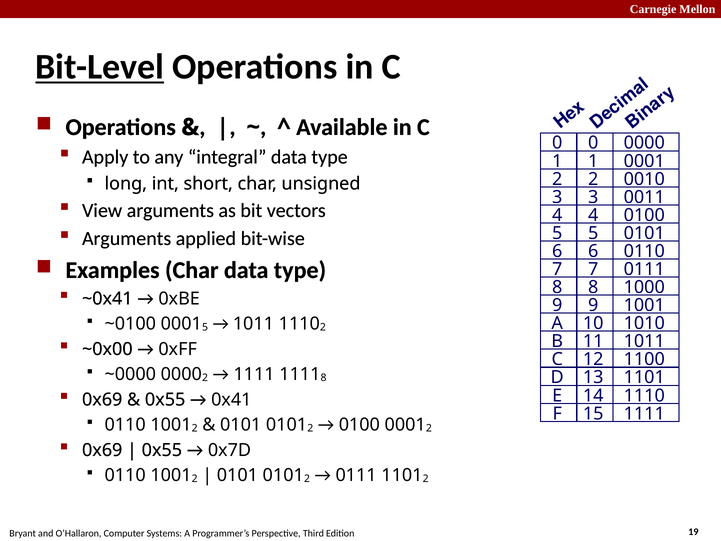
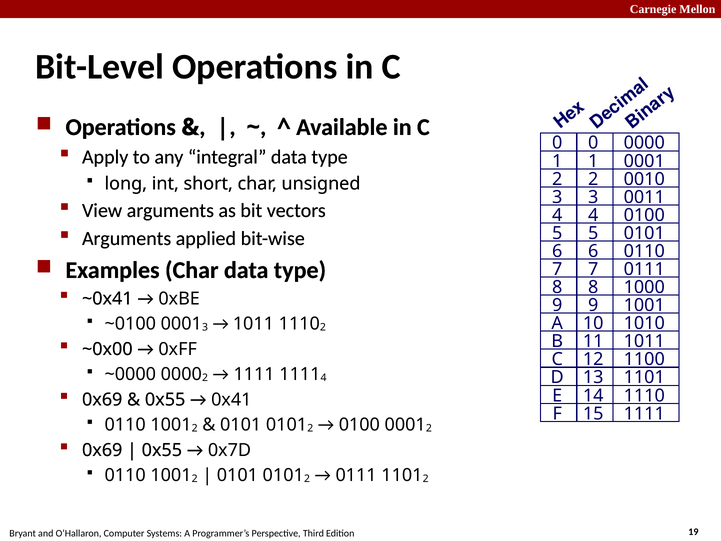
Bit-Level underline: present -> none
5 at (205, 327): 5 -> 3
8 at (324, 378): 8 -> 4
